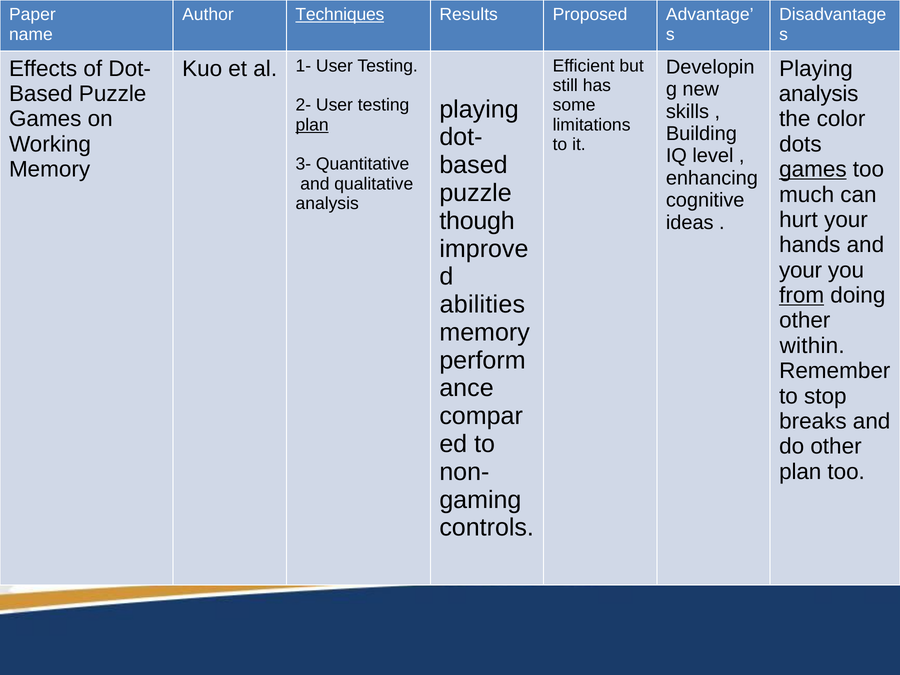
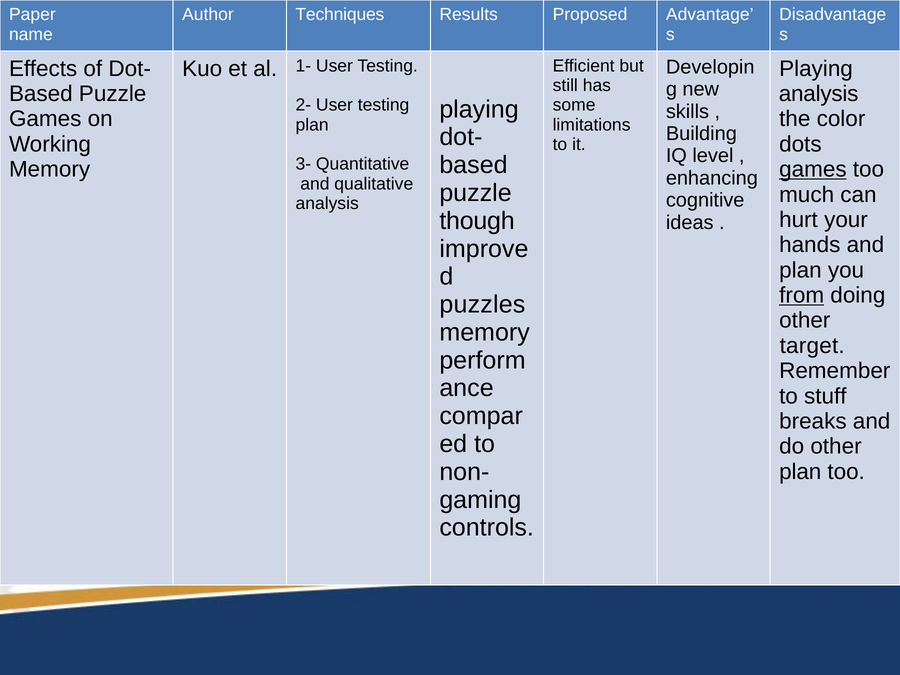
Techniques underline: present -> none
plan at (312, 125) underline: present -> none
your at (801, 270): your -> plan
abilities: abilities -> puzzles
within: within -> target
stop: stop -> stuff
